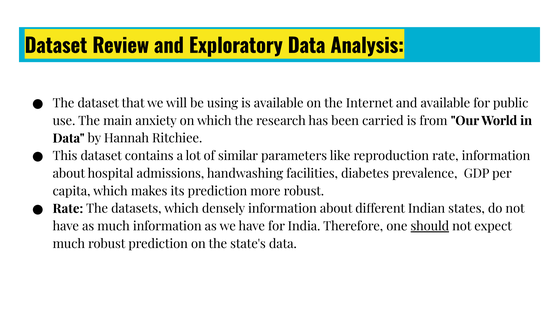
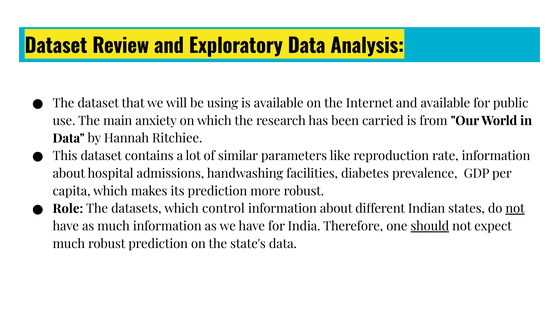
Rate at (68, 209): Rate -> Role
densely: densely -> control
not at (515, 209) underline: none -> present
